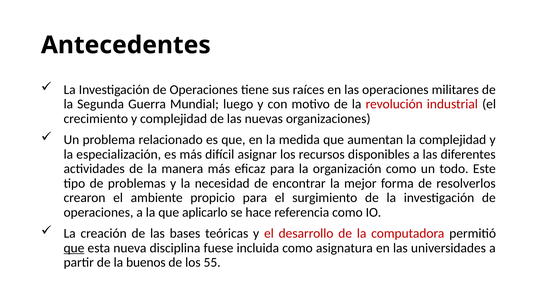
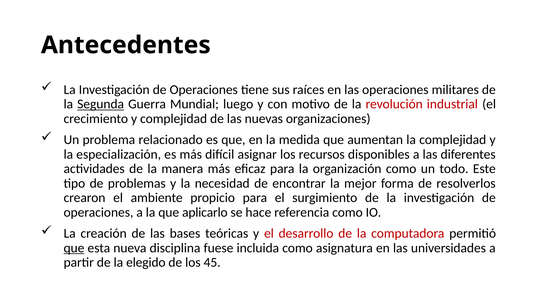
Segunda underline: none -> present
buenos: buenos -> elegido
55: 55 -> 45
